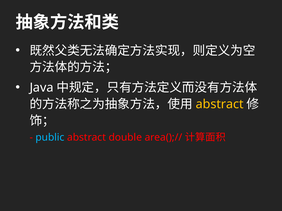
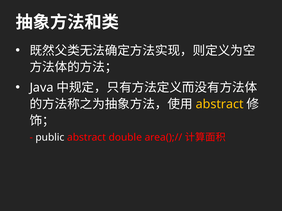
public colour: light blue -> white
